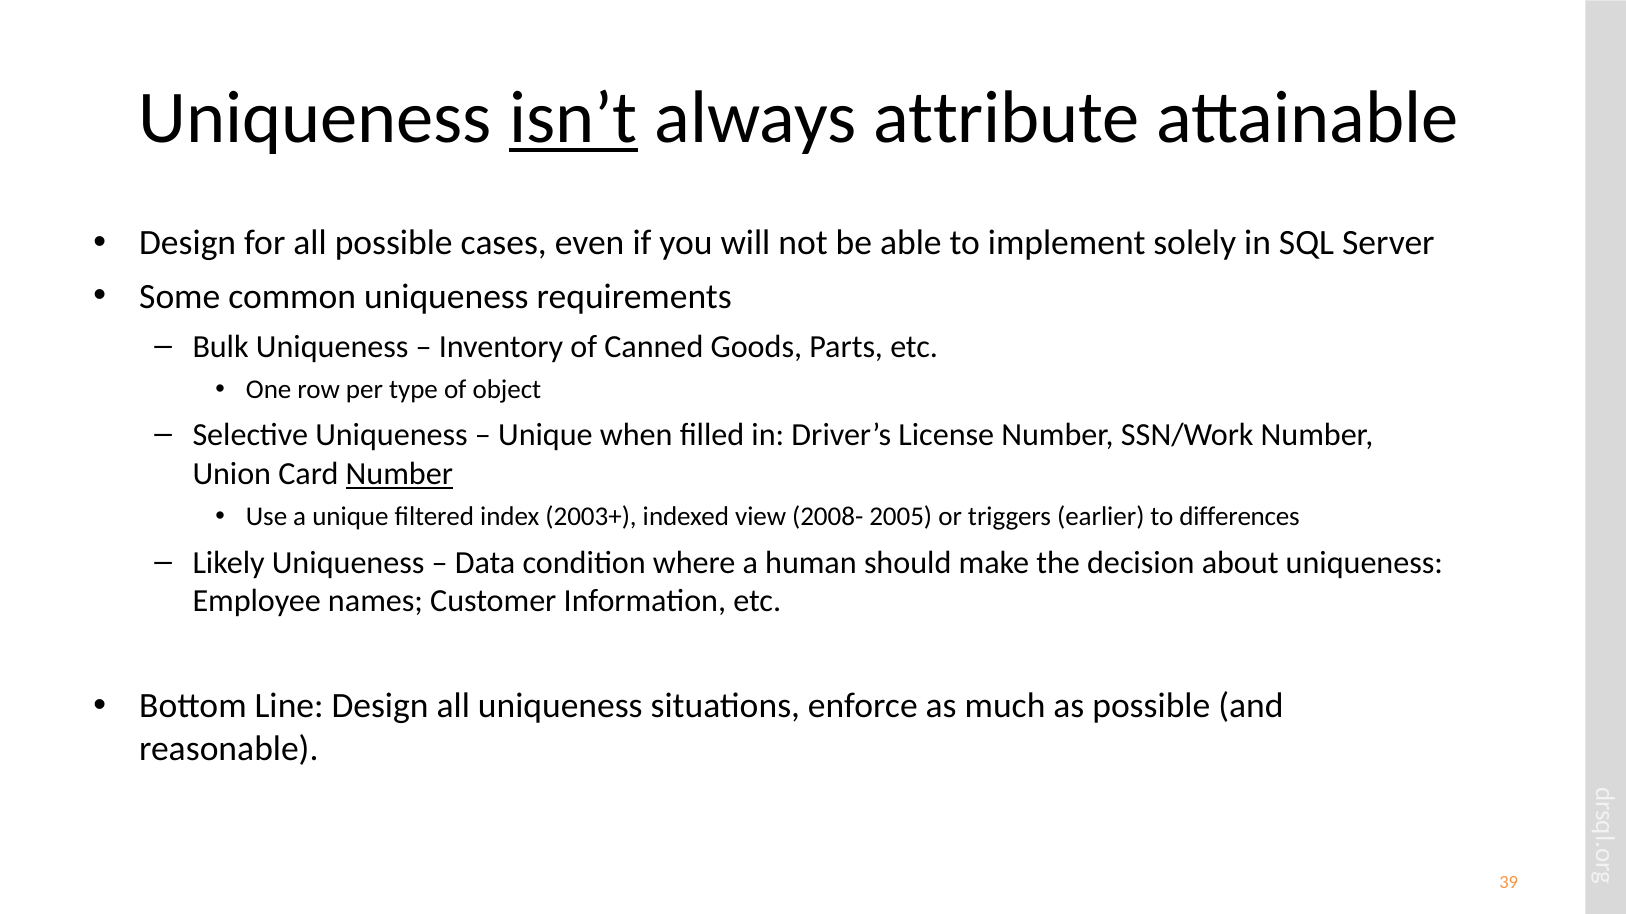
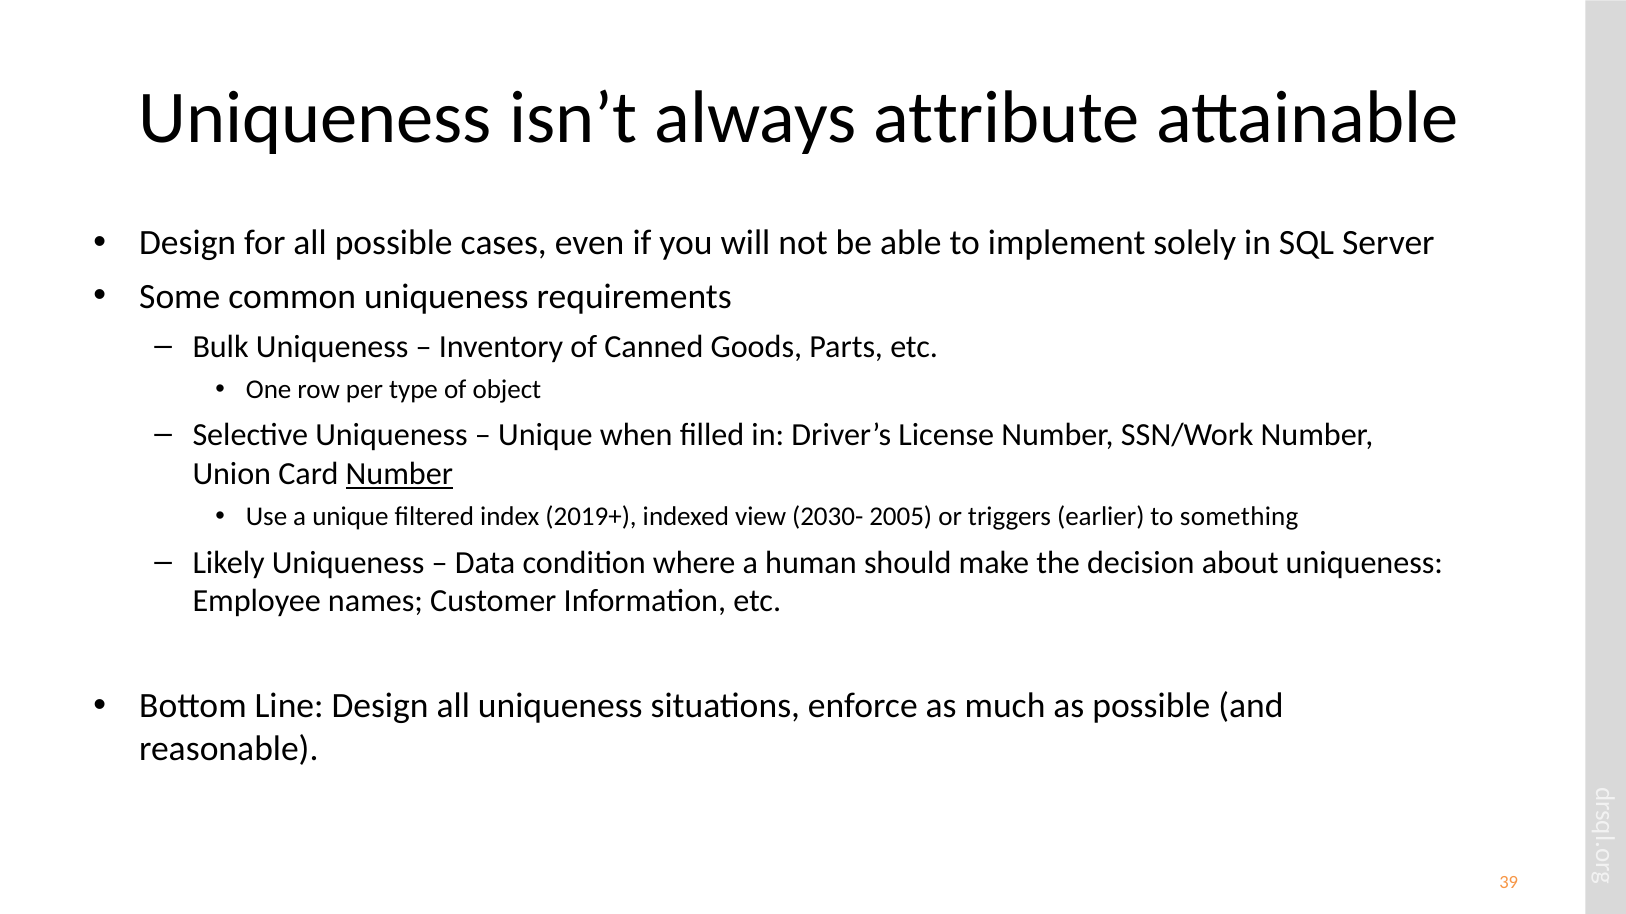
isn’t underline: present -> none
2003+: 2003+ -> 2019+
2008-: 2008- -> 2030-
differences: differences -> something
